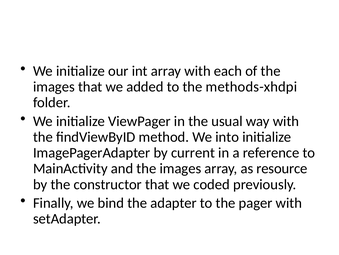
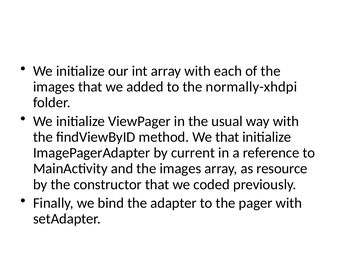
methods-xhdpi: methods-xhdpi -> normally-xhdpi
We into: into -> that
